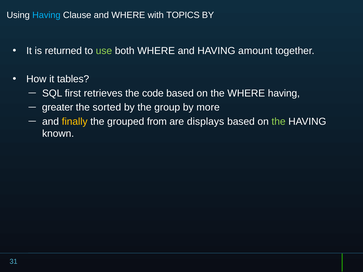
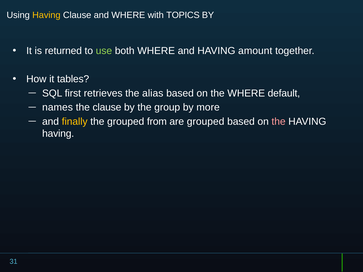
Having at (46, 15) colour: light blue -> yellow
code: code -> alias
WHERE having: having -> default
greater: greater -> names
the sorted: sorted -> clause
are displays: displays -> grouped
the at (279, 122) colour: light green -> pink
known at (58, 134): known -> having
